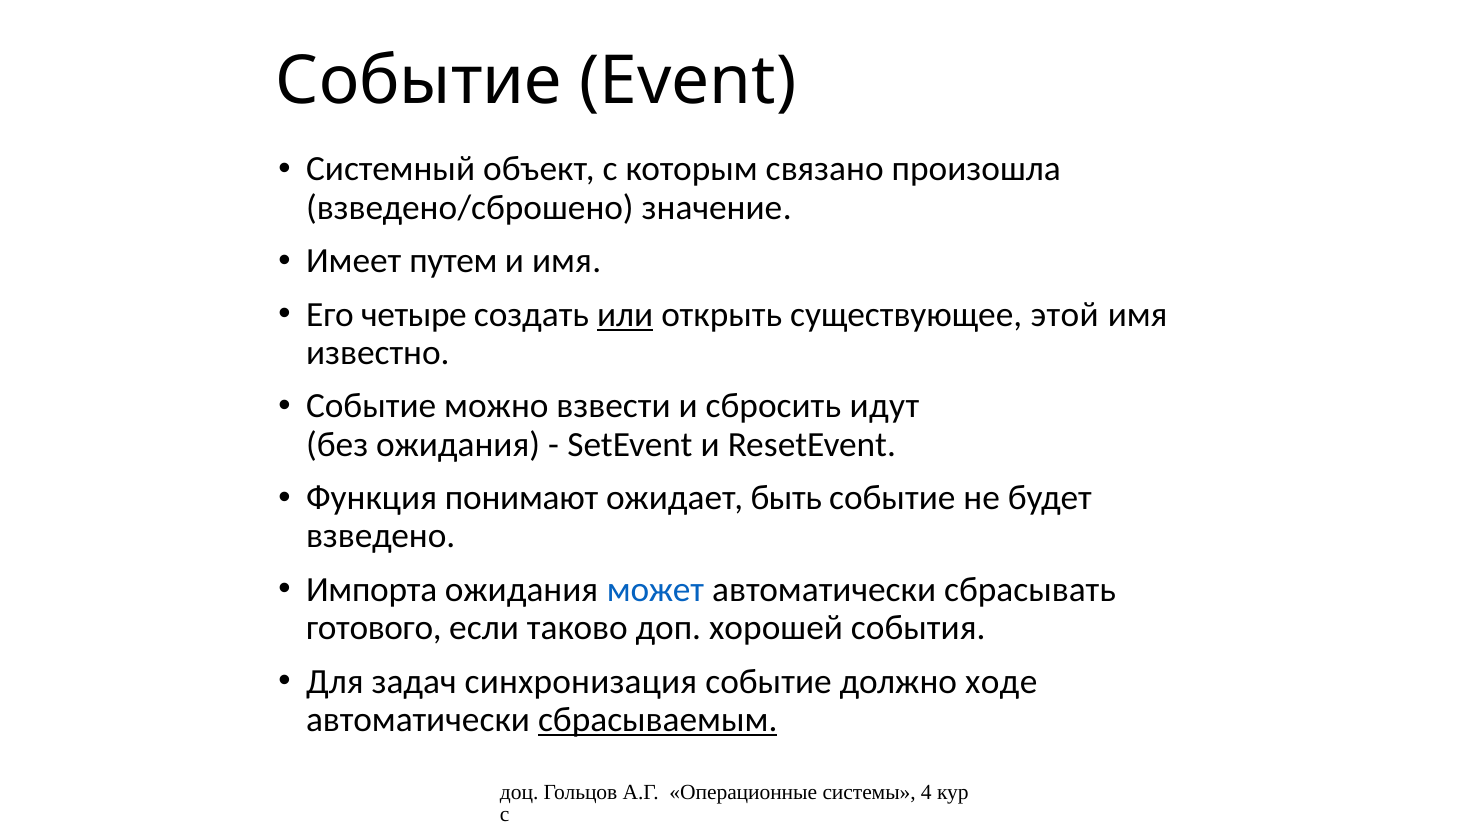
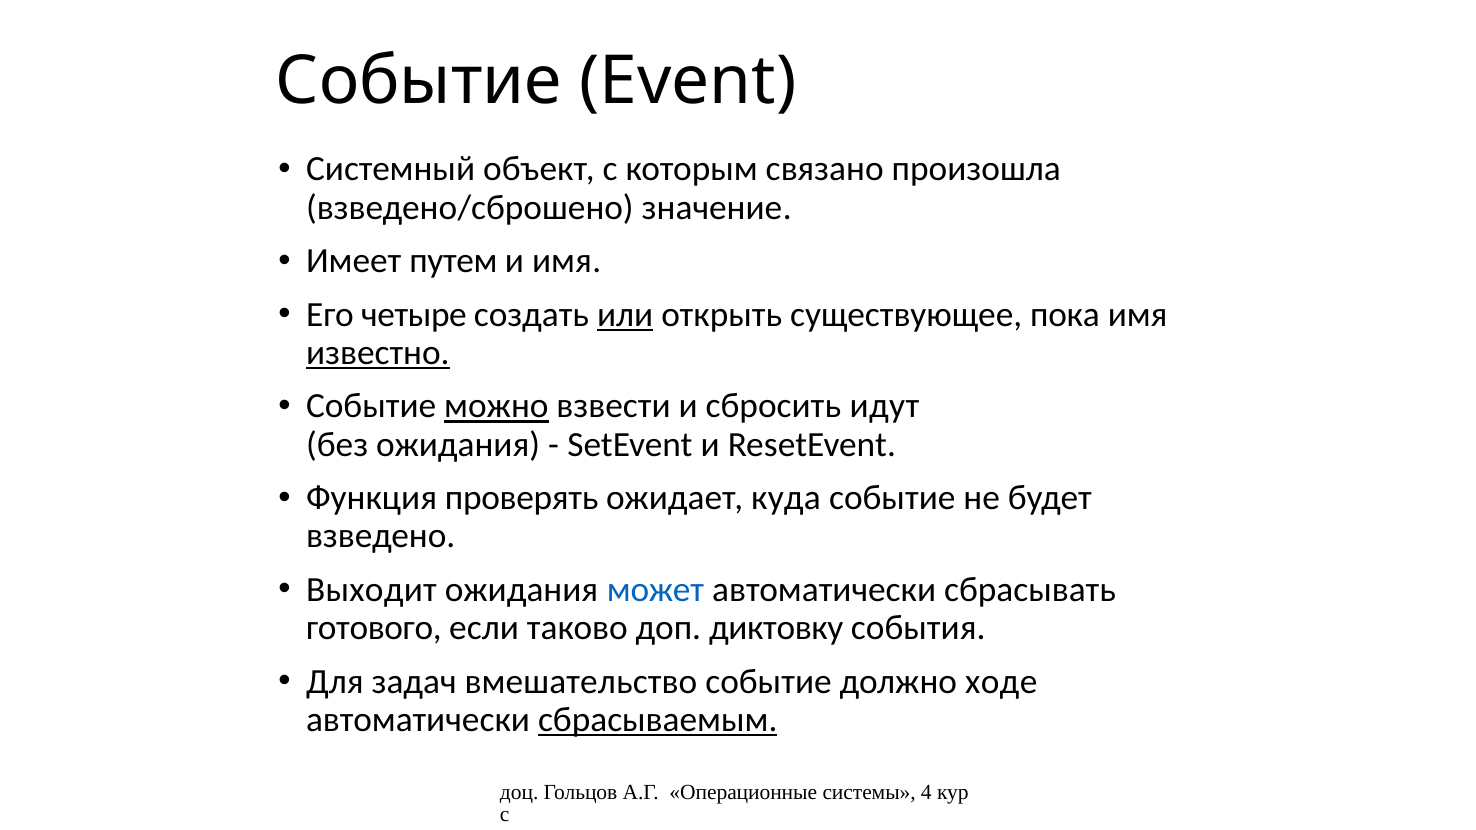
этой: этой -> пока
известно underline: none -> present
можно underline: none -> present
понимают: понимают -> проверять
быть: быть -> куда
Импорта: Импорта -> Выходит
хорошей: хорошей -> диктовку
синхронизация: синхронизация -> вмешательство
